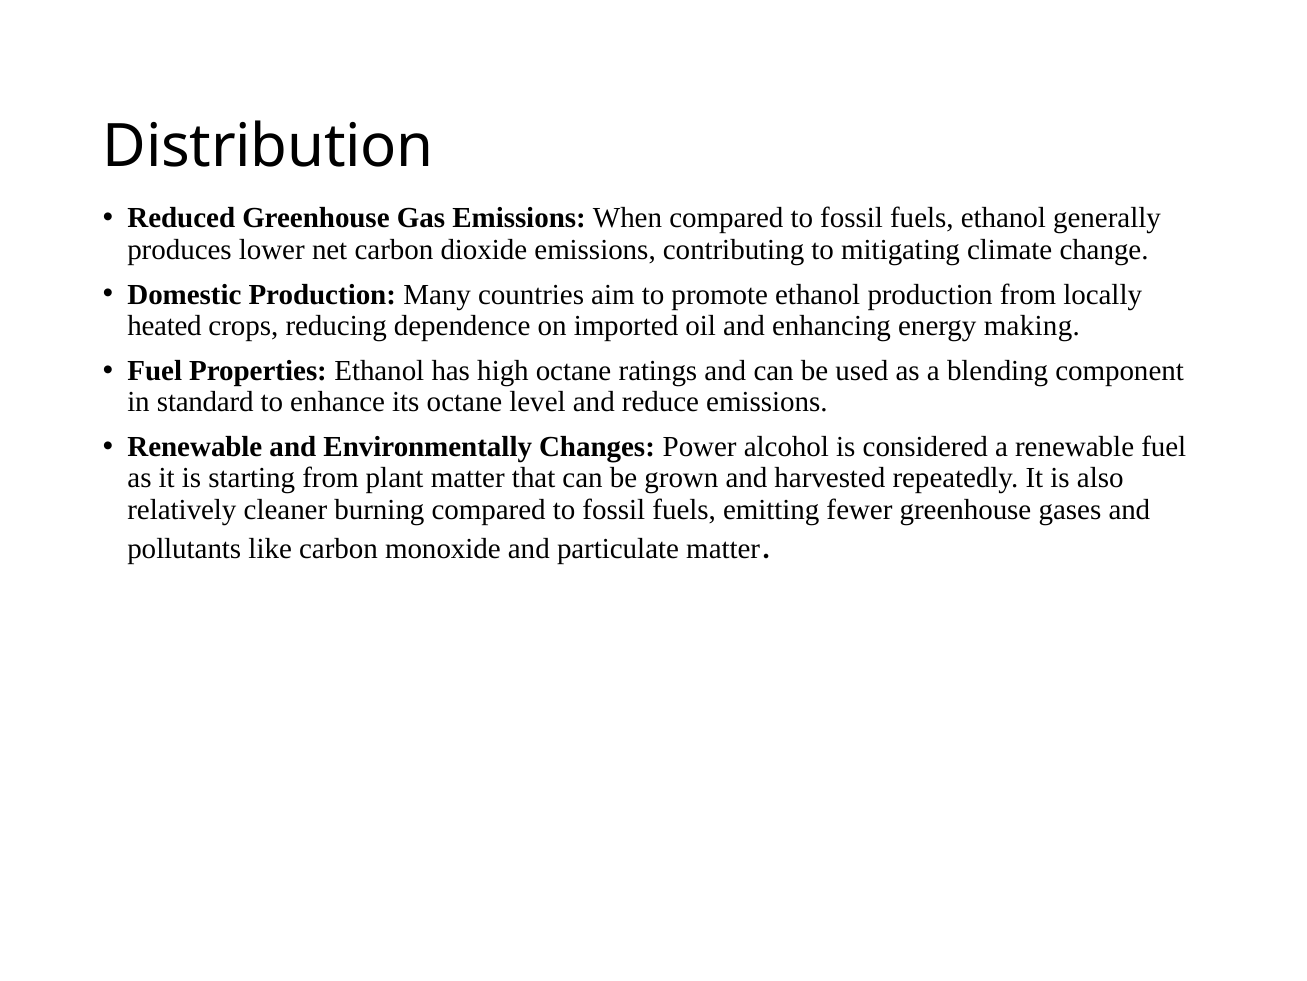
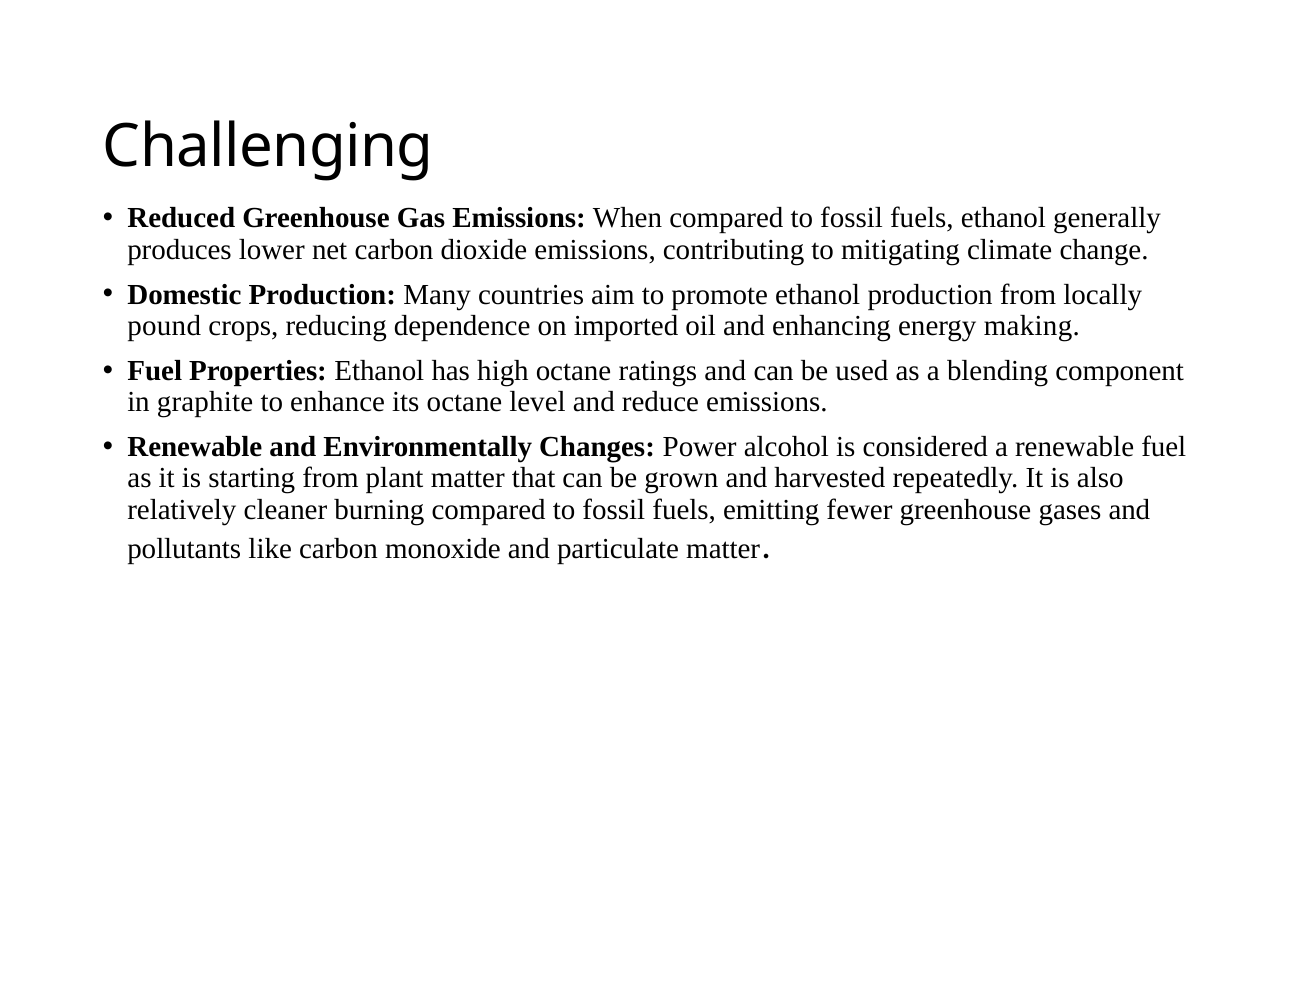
Distribution: Distribution -> Challenging
heated: heated -> pound
standard: standard -> graphite
